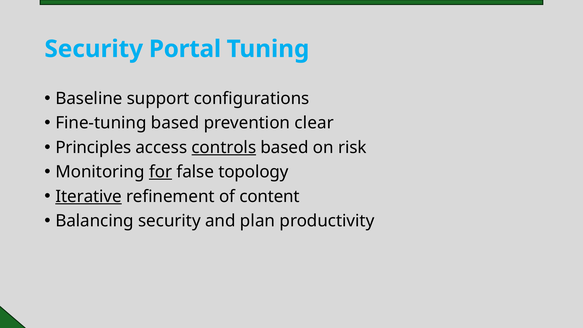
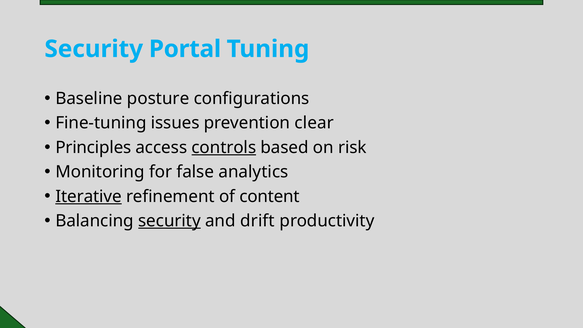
support: support -> posture
Fine-tuning based: based -> issues
for underline: present -> none
topology: topology -> analytics
security at (169, 221) underline: none -> present
plan: plan -> drift
